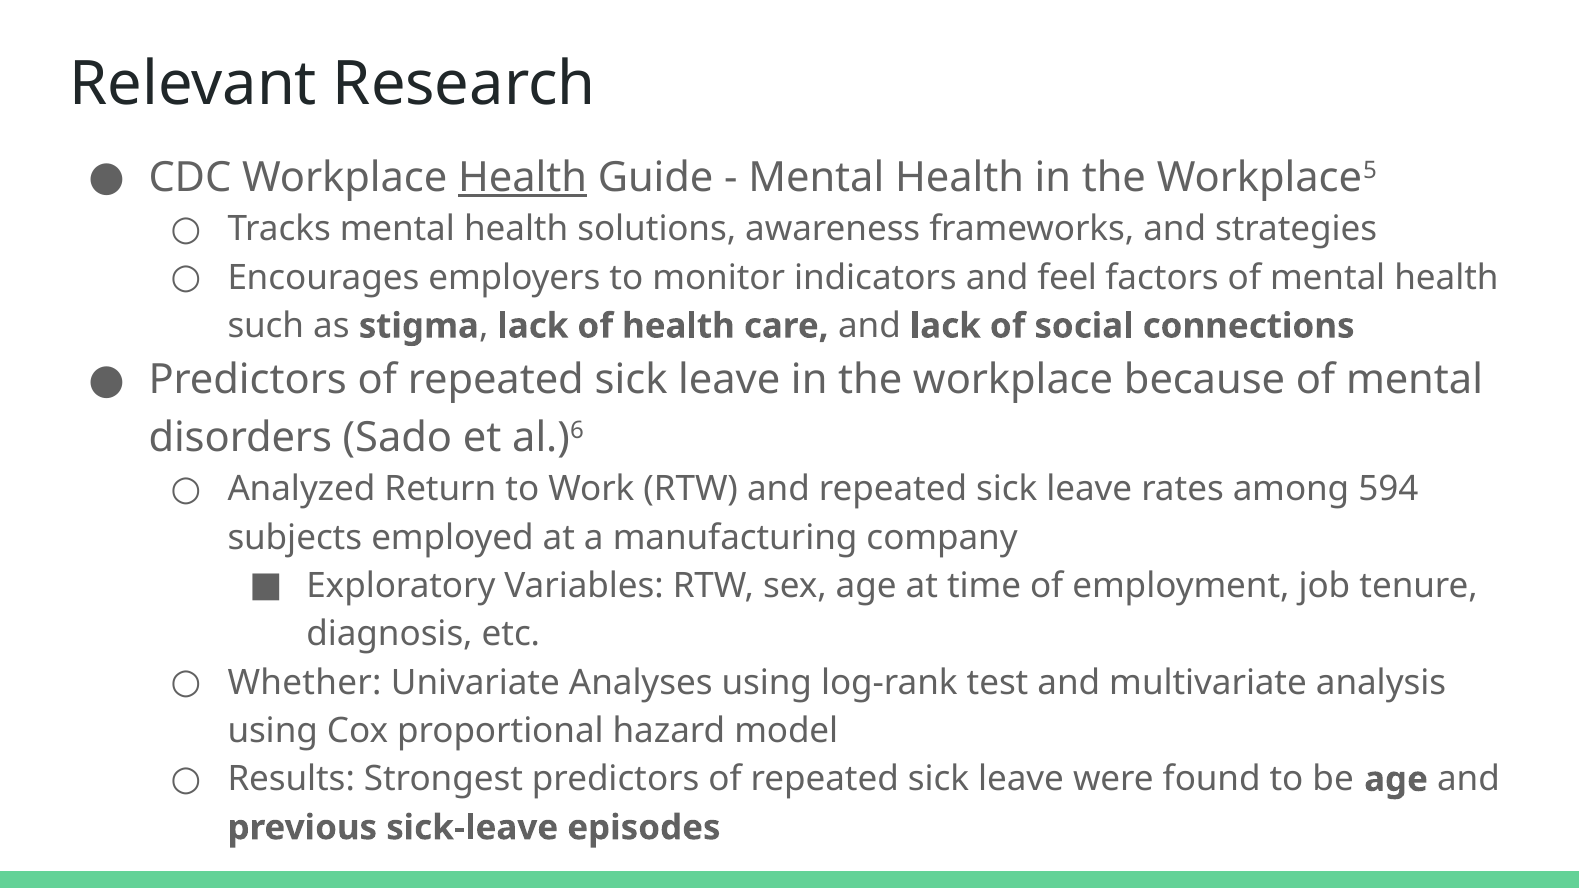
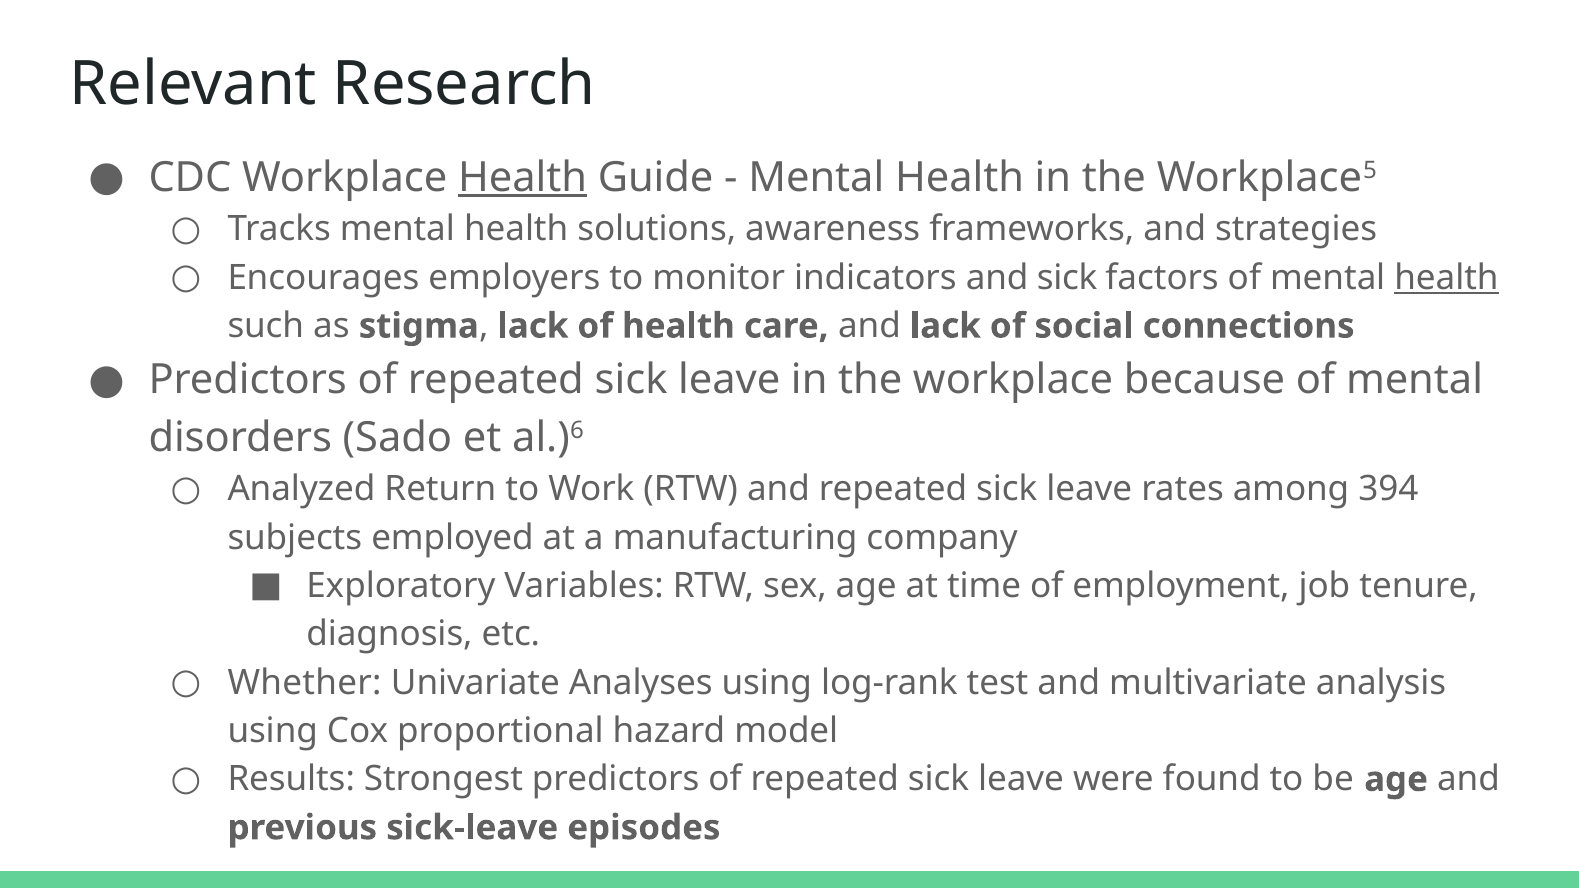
and feel: feel -> sick
health at (1446, 278) underline: none -> present
594: 594 -> 394
